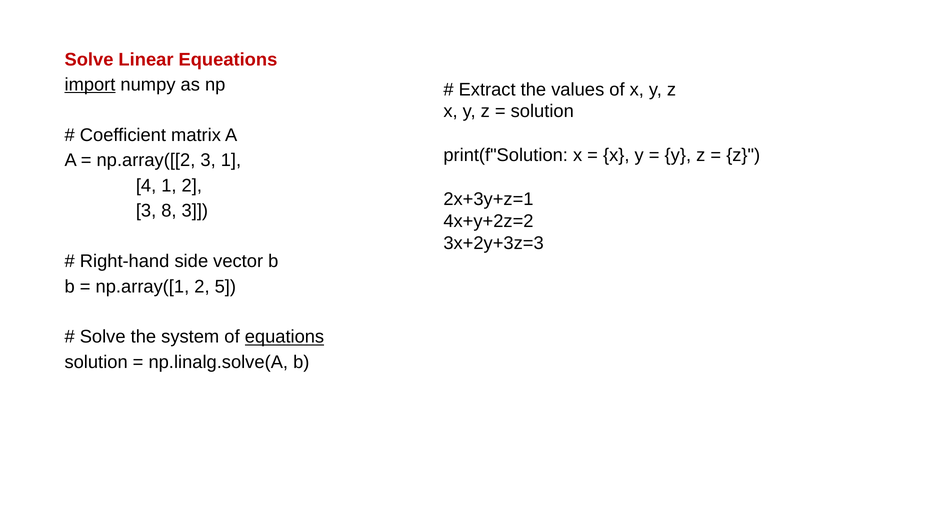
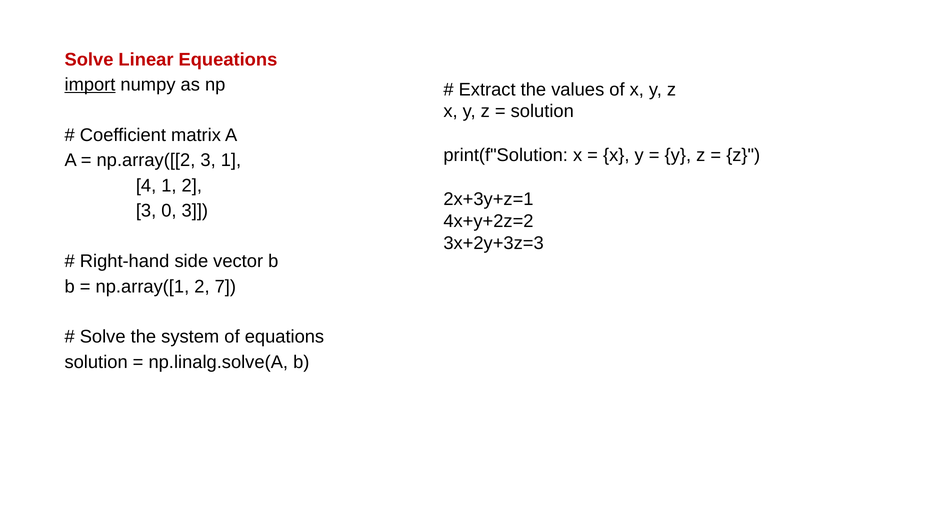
8: 8 -> 0
5: 5 -> 7
equations underline: present -> none
